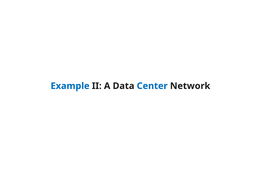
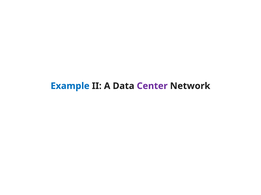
Center colour: blue -> purple
